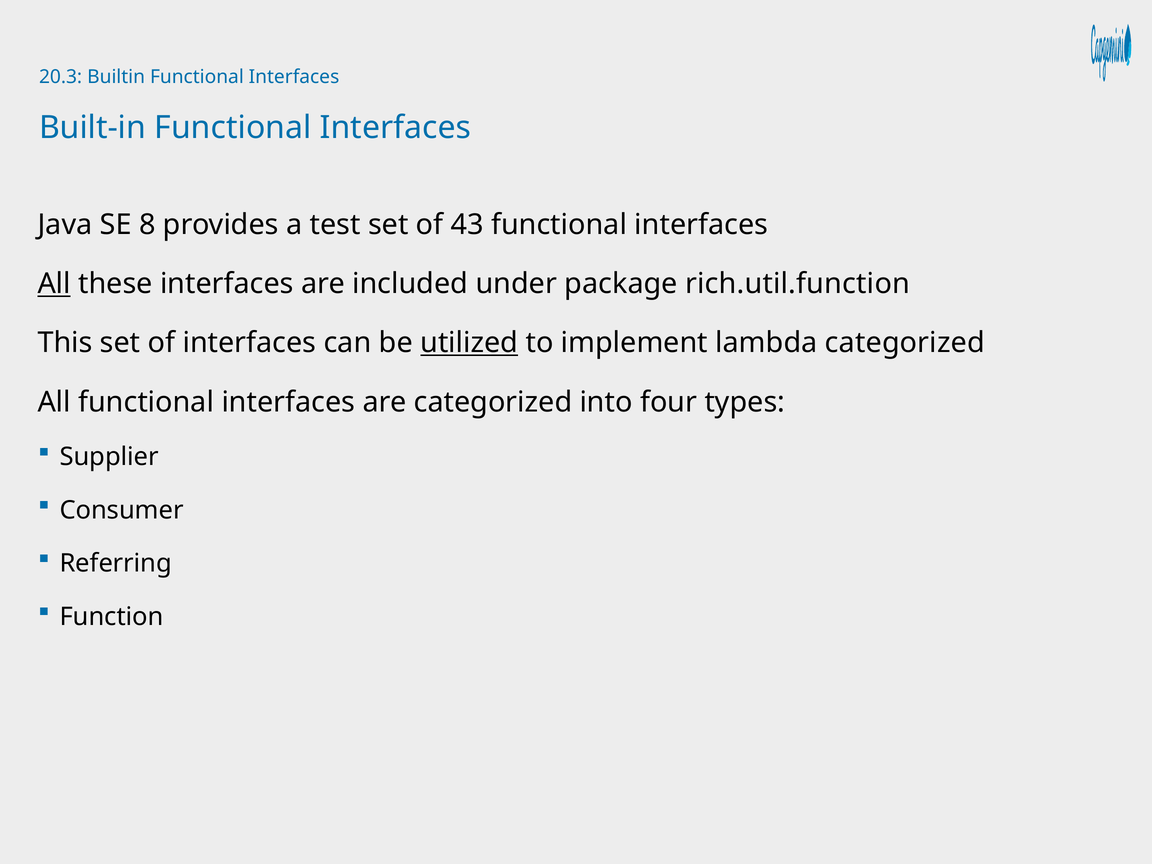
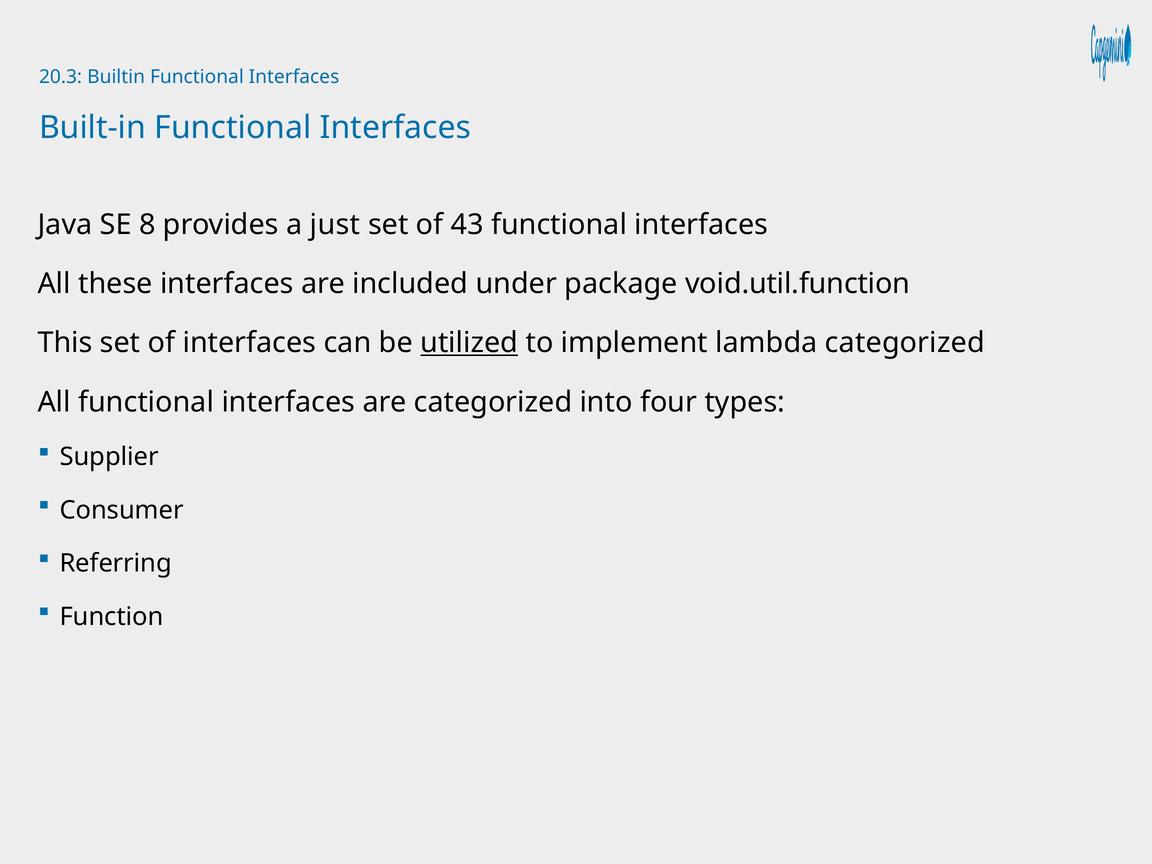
test: test -> just
All at (54, 284) underline: present -> none
rich.util.function: rich.util.function -> void.util.function
